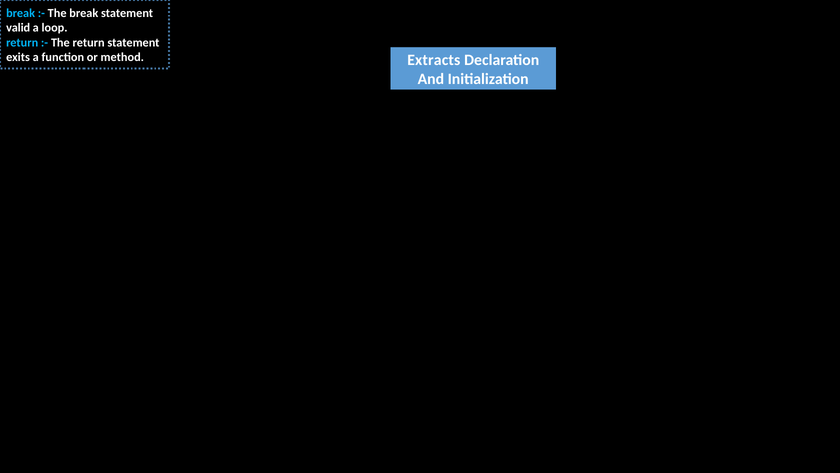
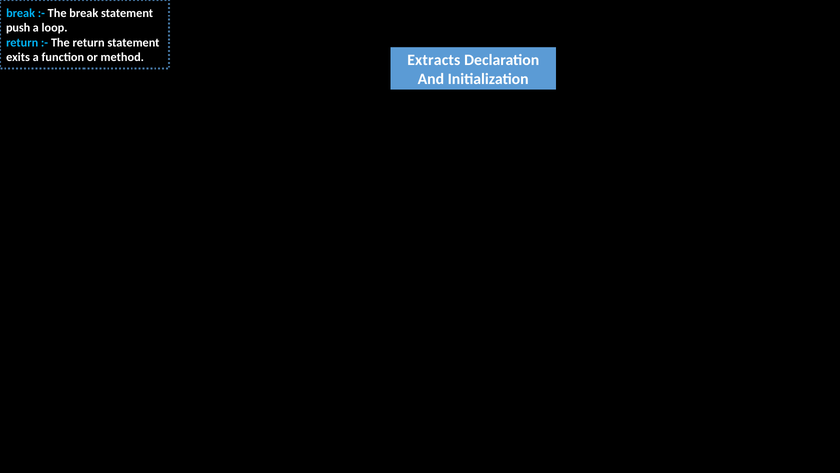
valid: valid -> push
